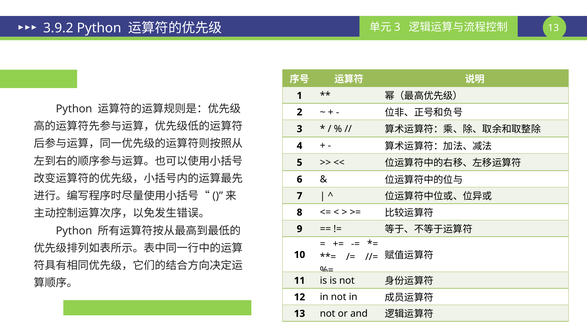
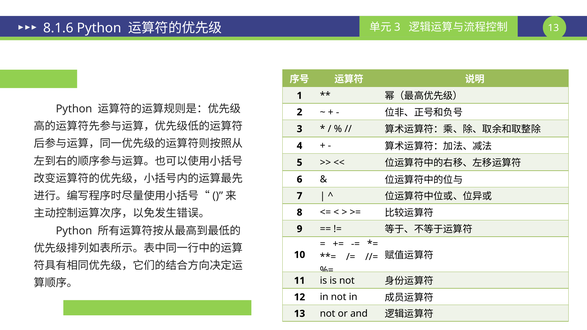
3.9.2: 3.9.2 -> 8.1.6
